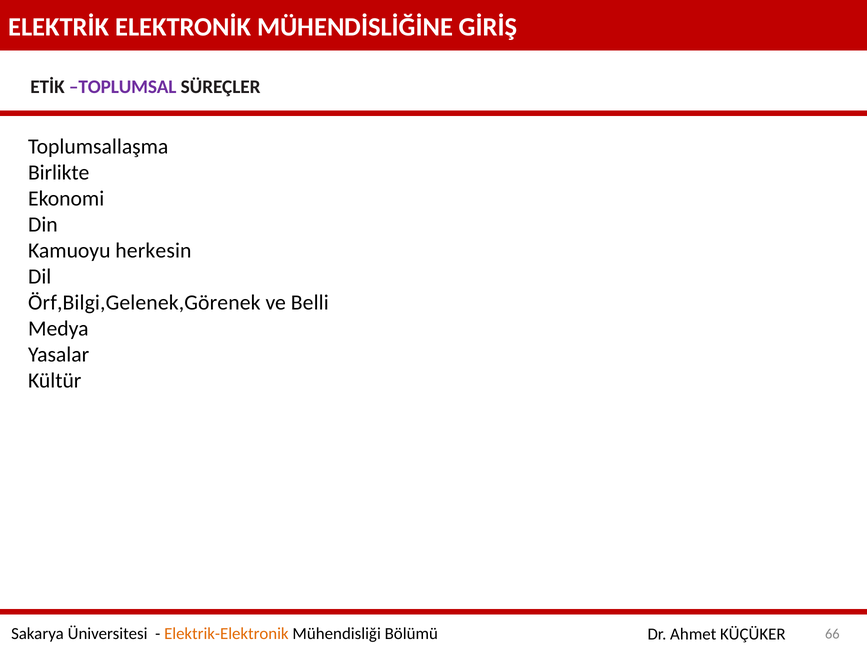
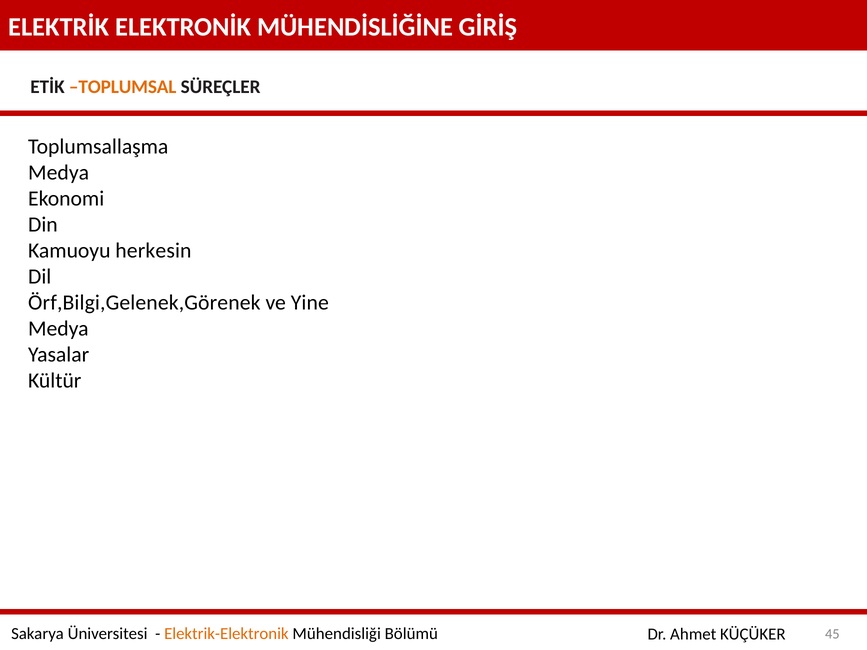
TOPLUMSAL colour: purple -> orange
Birlikte at (59, 173): Birlikte -> Medya
Belli: Belli -> Yine
66: 66 -> 45
